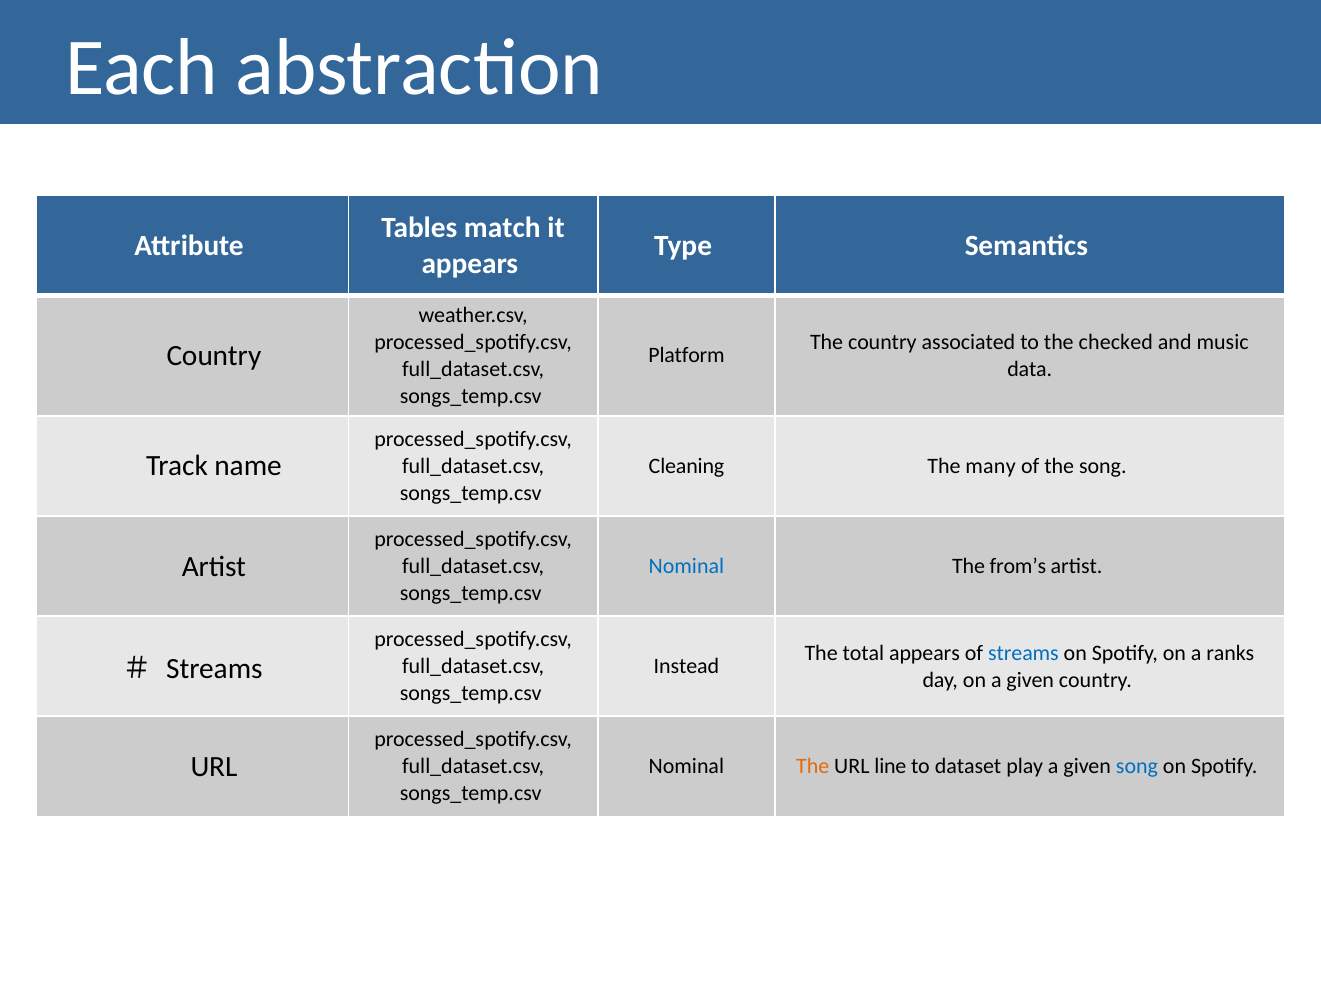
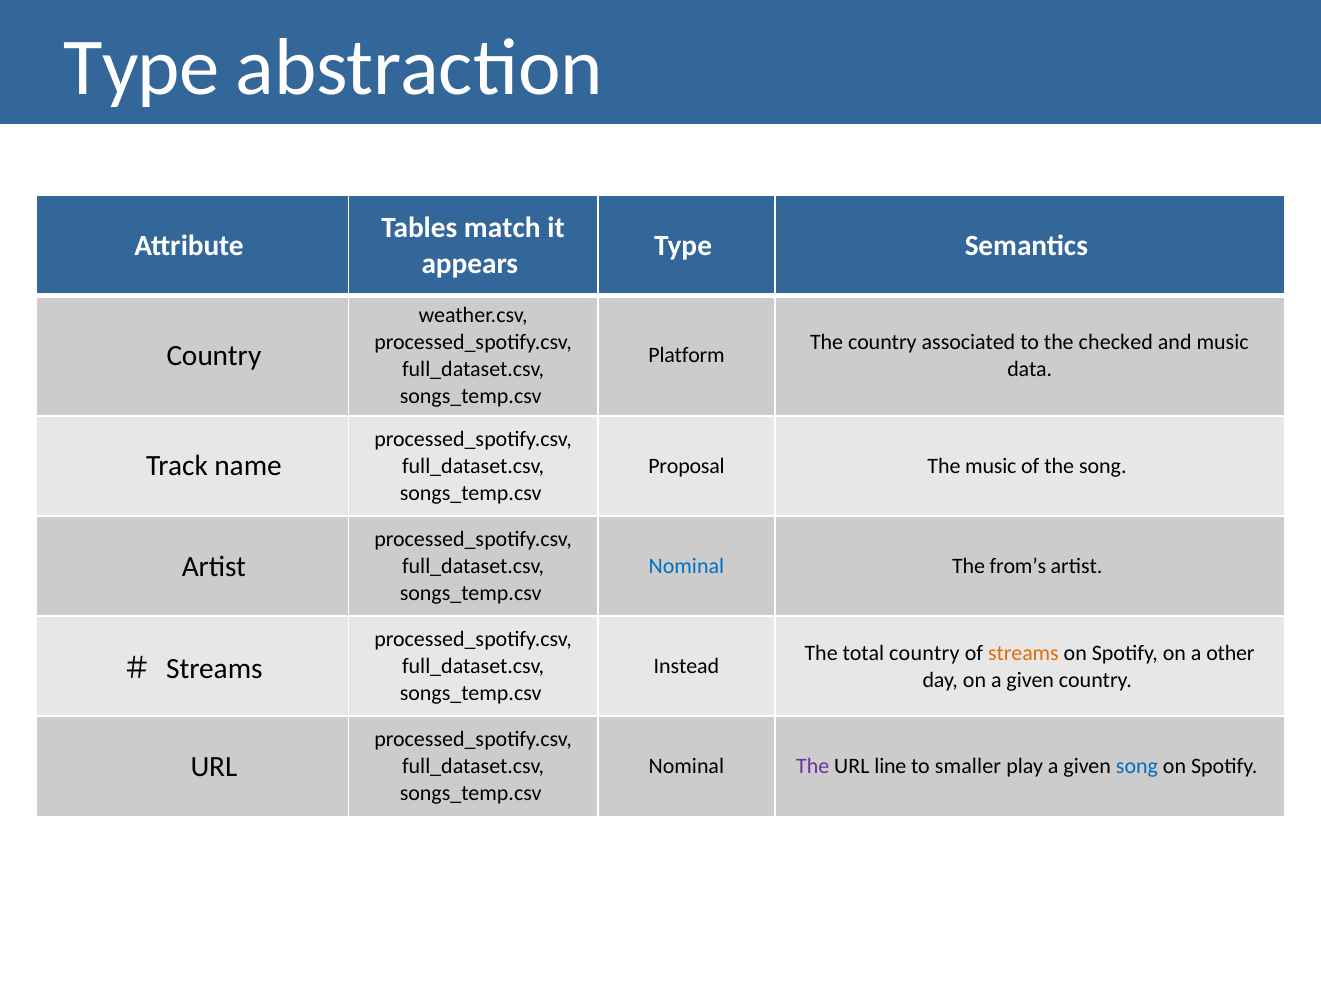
Each at (141, 68): Each -> Type
Cleaning: Cleaning -> Proposal
The many: many -> music
total appears: appears -> country
streams at (1023, 653) colour: blue -> orange
ranks: ranks -> other
The at (813, 766) colour: orange -> purple
dataset: dataset -> smaller
